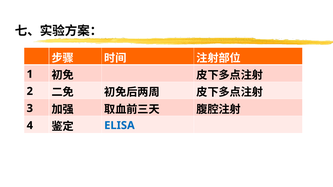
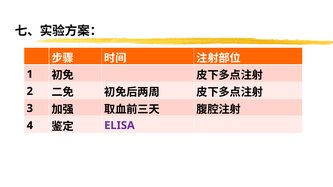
ELISA colour: blue -> purple
